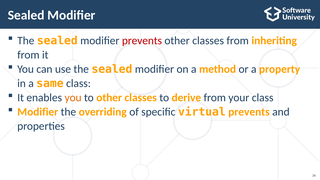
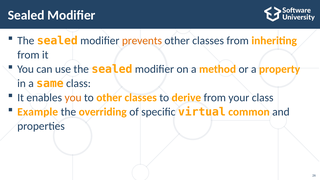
prevents at (142, 41) colour: red -> orange
Modifier at (38, 112): Modifier -> Example
virtual prevents: prevents -> common
